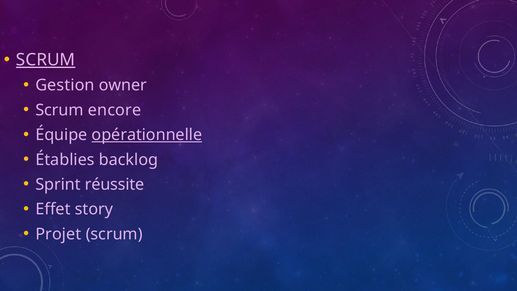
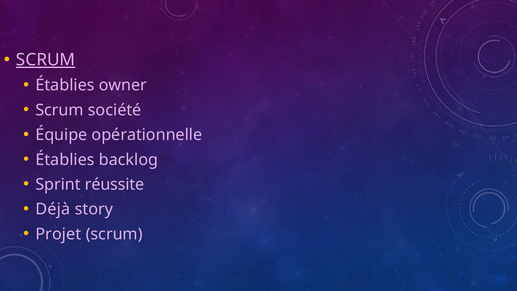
Gestion at (65, 85): Gestion -> Établies
encore: encore -> société
opérationnelle underline: present -> none
Effet: Effet -> Déjà
